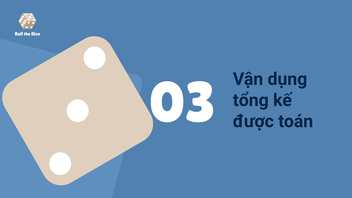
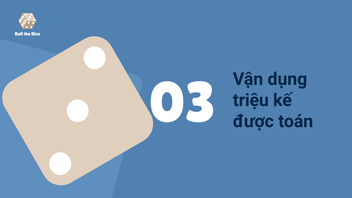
tổng: tổng -> triệu
